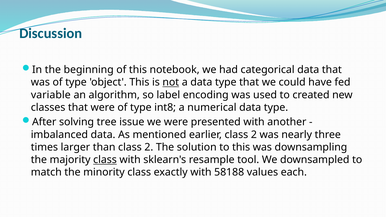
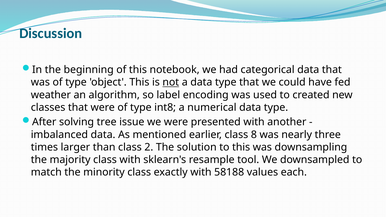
variable: variable -> weather
earlier class 2: 2 -> 8
class at (105, 160) underline: present -> none
